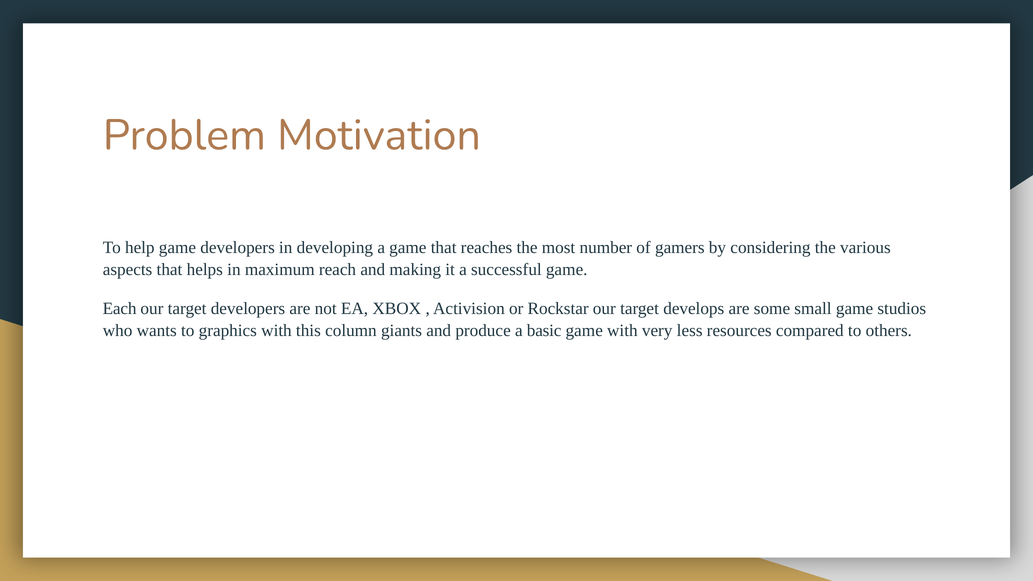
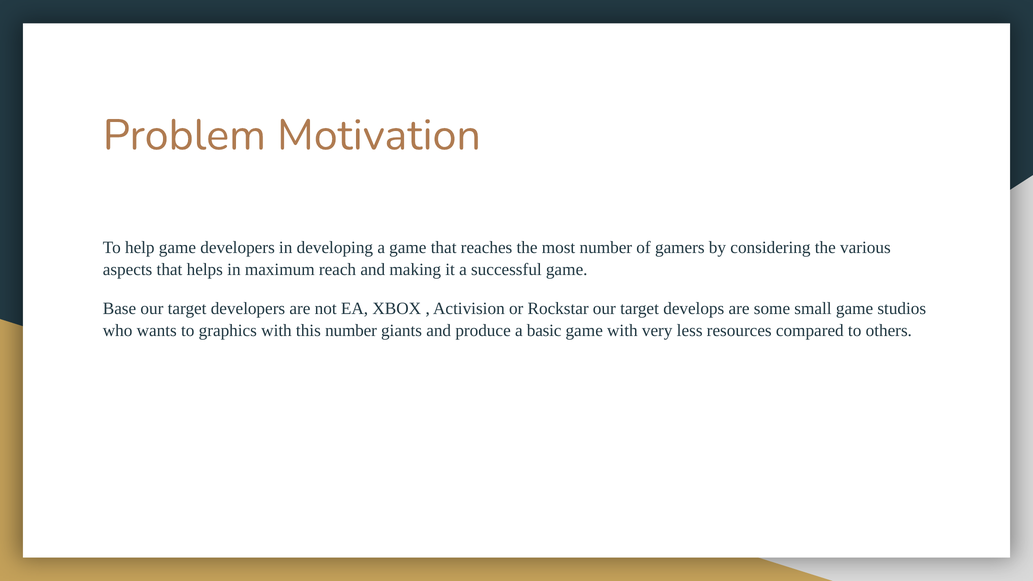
Each: Each -> Base
this column: column -> number
